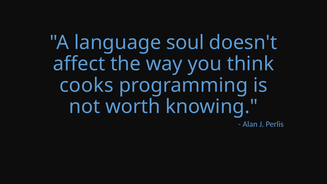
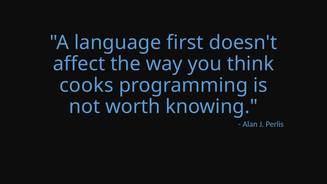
soul: soul -> first
